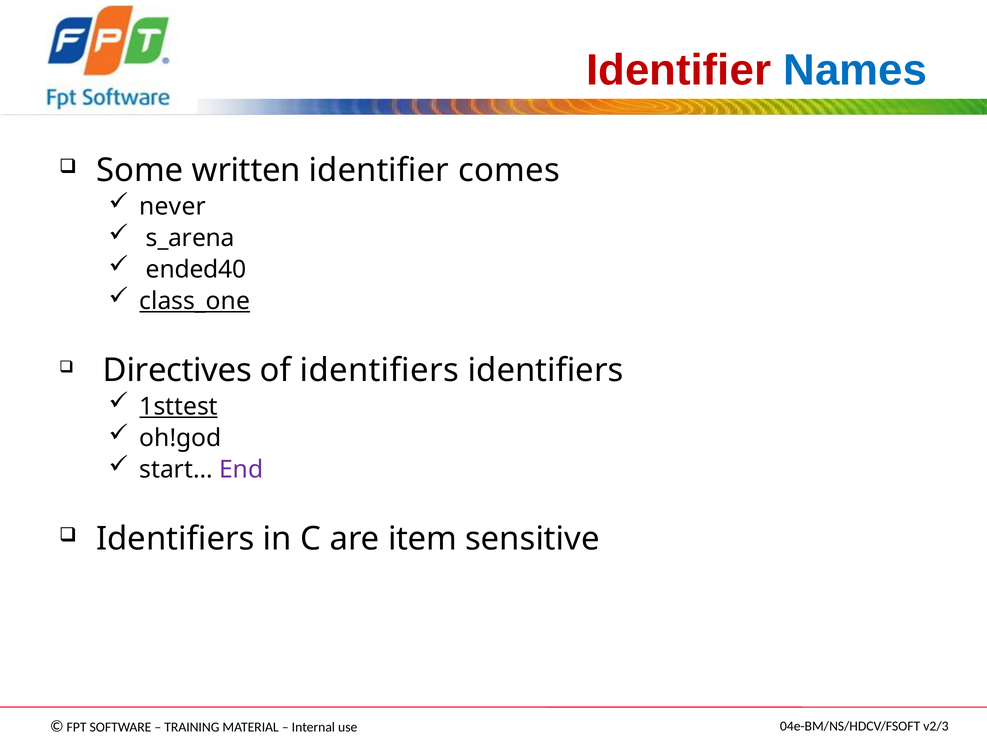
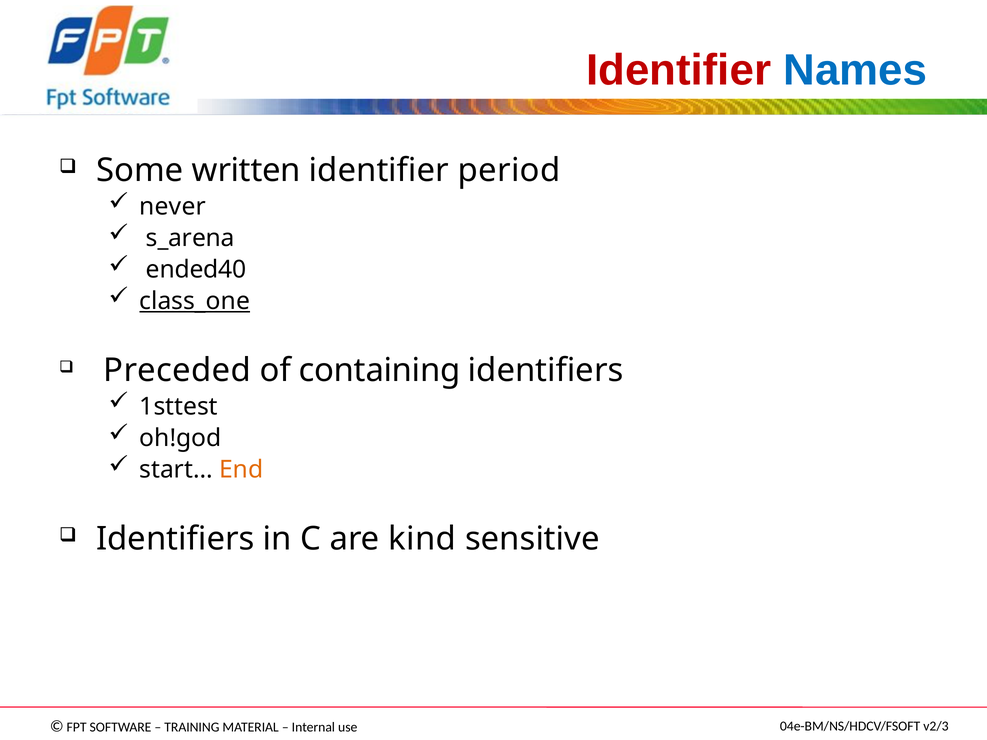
comes: comes -> period
Directives: Directives -> Preceded
of identifiers: identifiers -> containing
1sttest underline: present -> none
End colour: purple -> orange
item: item -> kind
